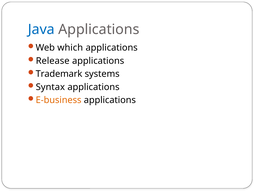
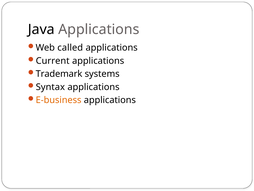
Java colour: blue -> black
which: which -> called
Release: Release -> Current
